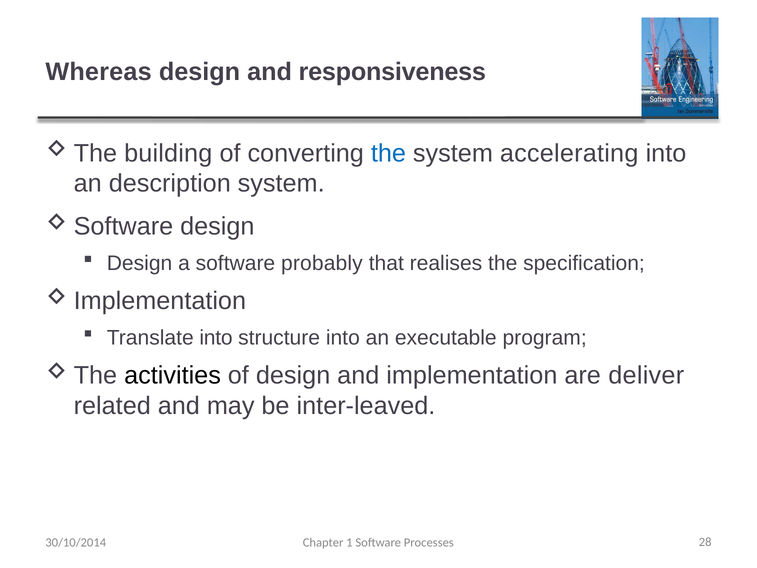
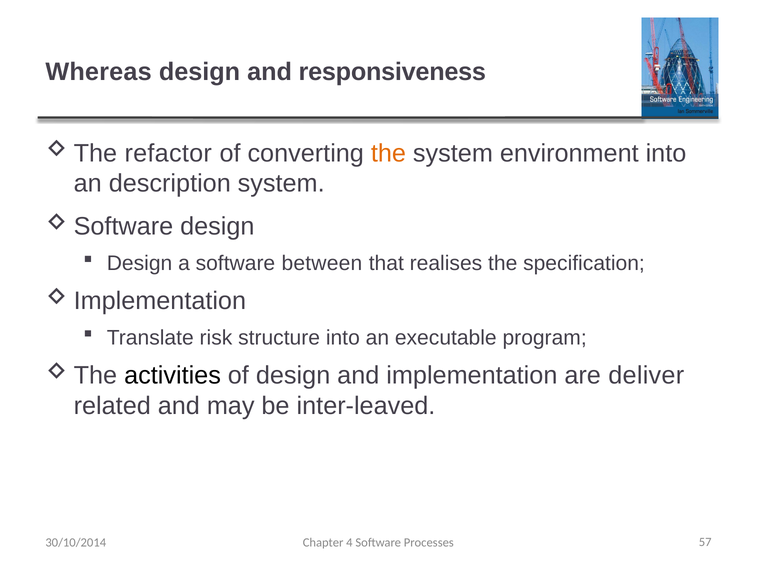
building: building -> refactor
the at (388, 153) colour: blue -> orange
accelerating: accelerating -> environment
probably: probably -> between
Translate into: into -> risk
1: 1 -> 4
28: 28 -> 57
